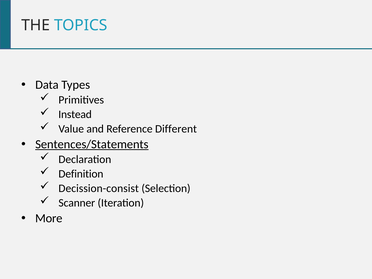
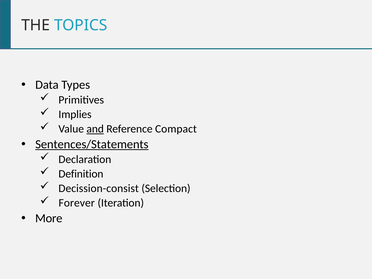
Instead: Instead -> Implies
and underline: none -> present
Different: Different -> Compact
Scanner: Scanner -> Forever
